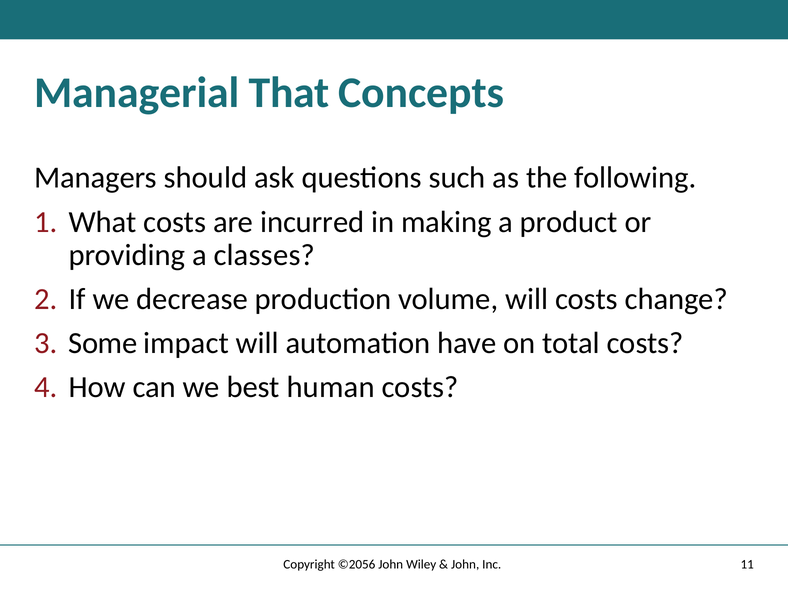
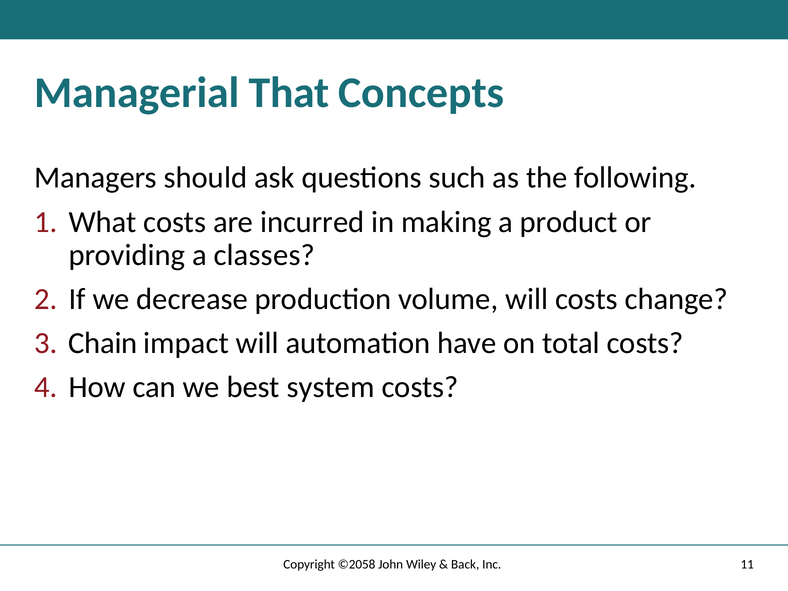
Some: Some -> Chain
human: human -> system
©2056: ©2056 -> ©2058
John at (465, 564): John -> Back
